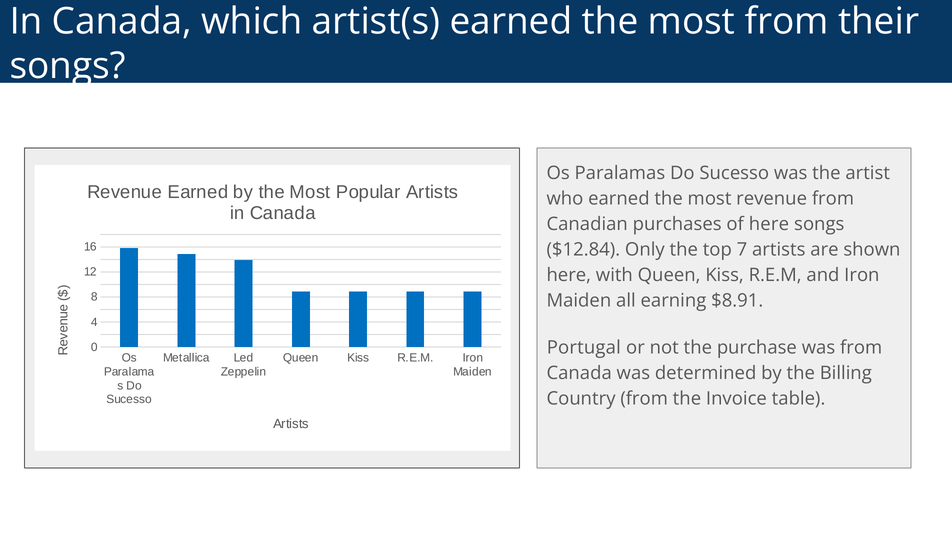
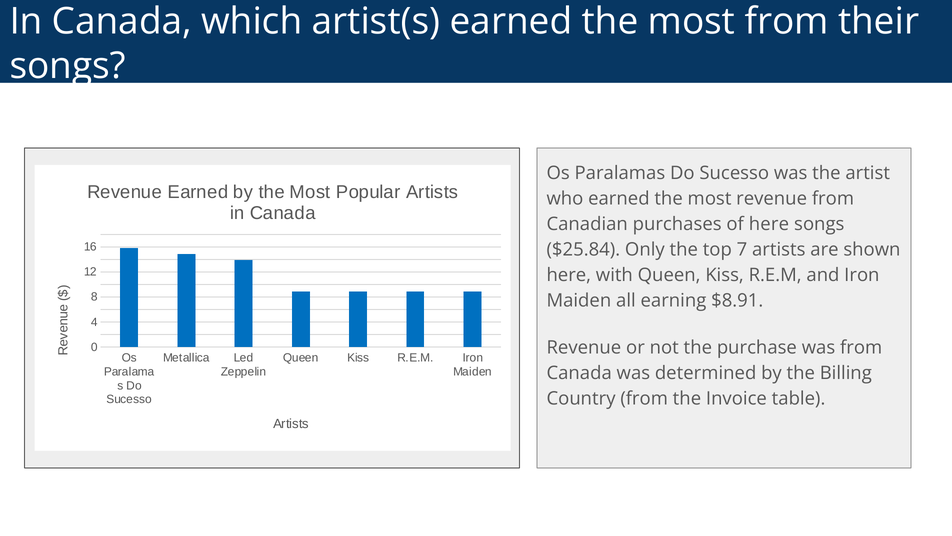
$12.84: $12.84 -> $25.84
Portugal at (584, 347): Portugal -> Revenue
